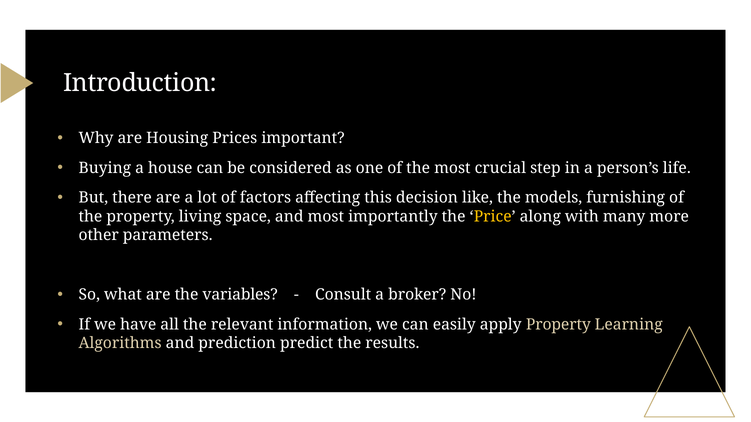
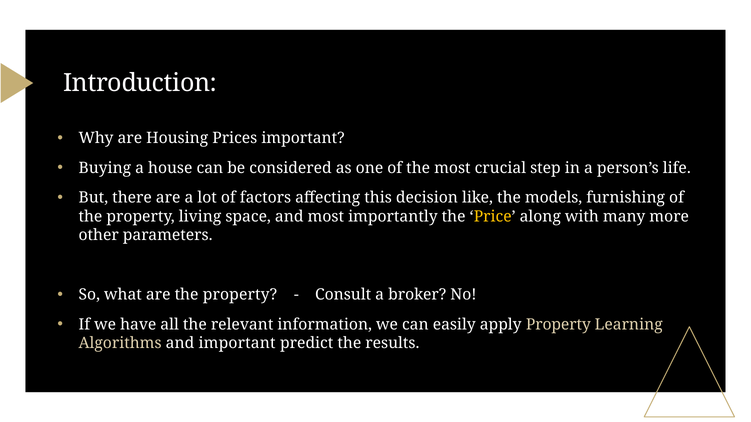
are the variables: variables -> property
and prediction: prediction -> important
